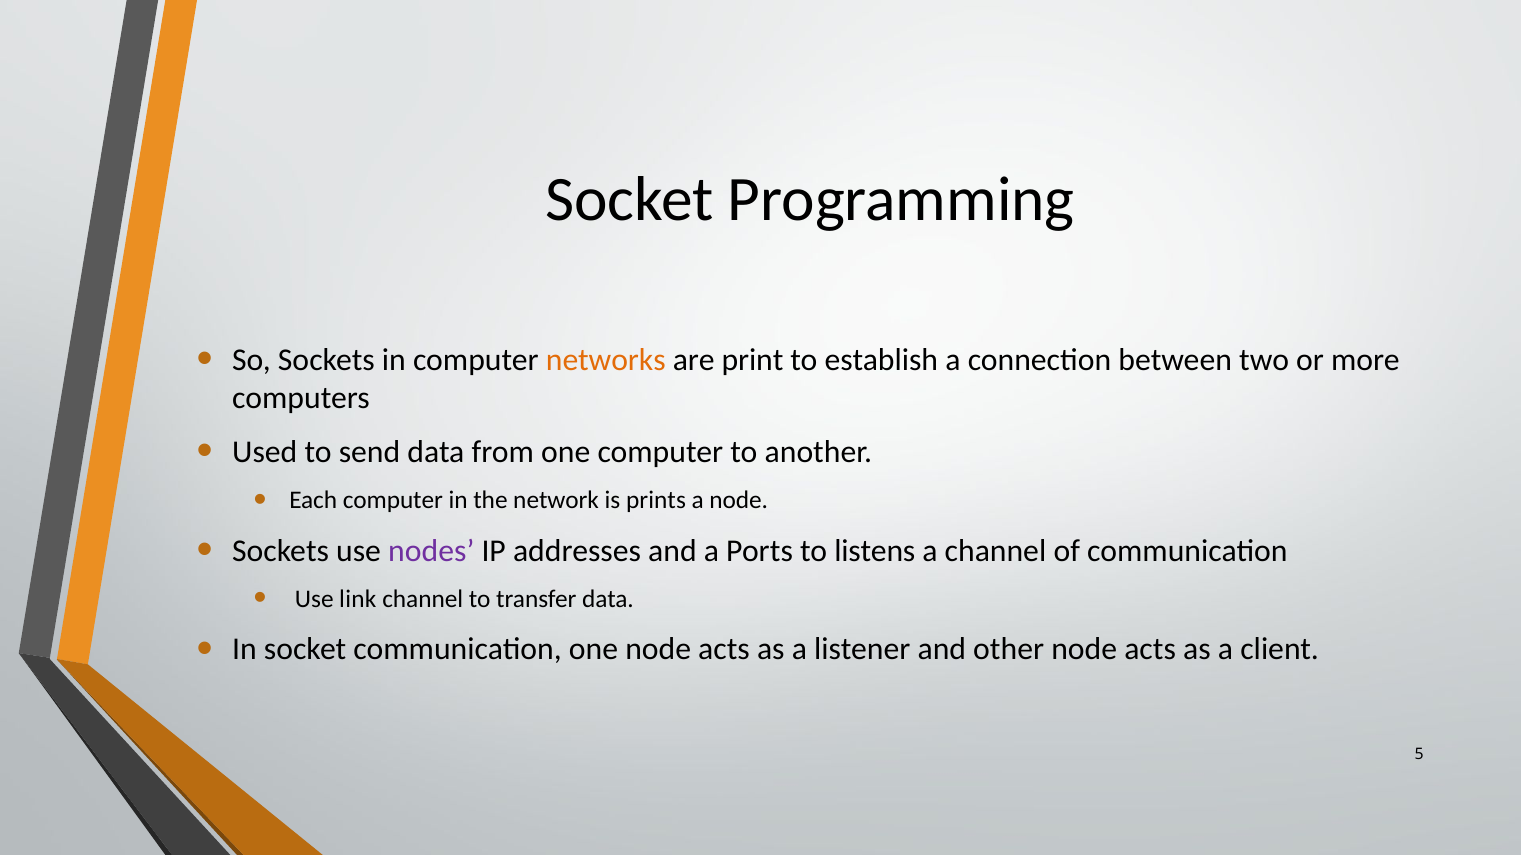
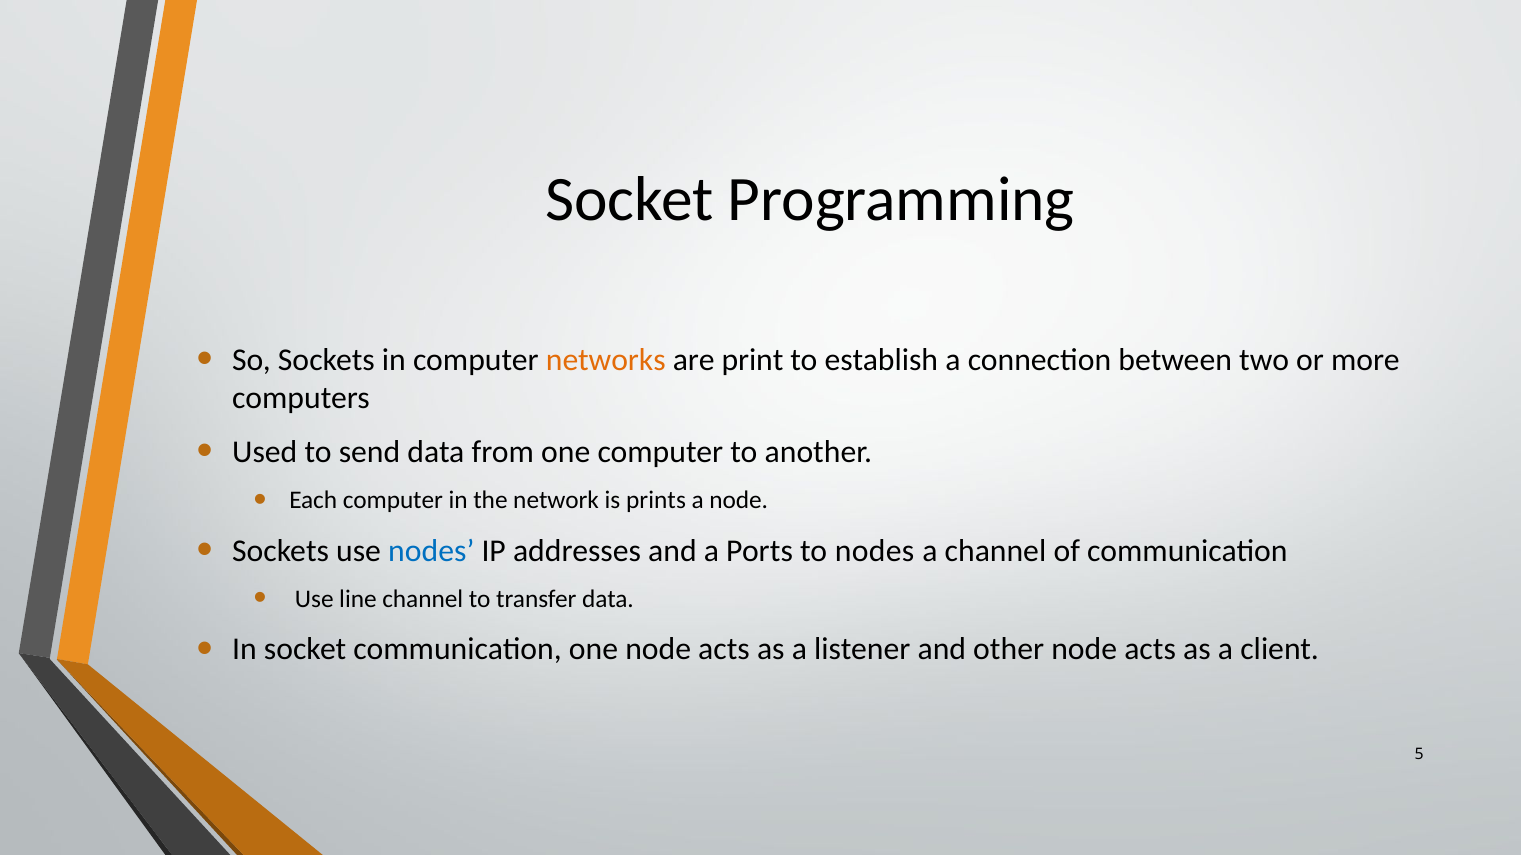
nodes at (431, 551) colour: purple -> blue
to listens: listens -> nodes
link: link -> line
